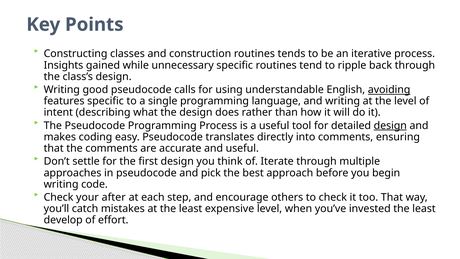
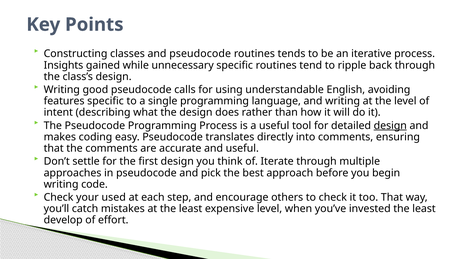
and construction: construction -> pseudocode
avoiding underline: present -> none
after: after -> used
